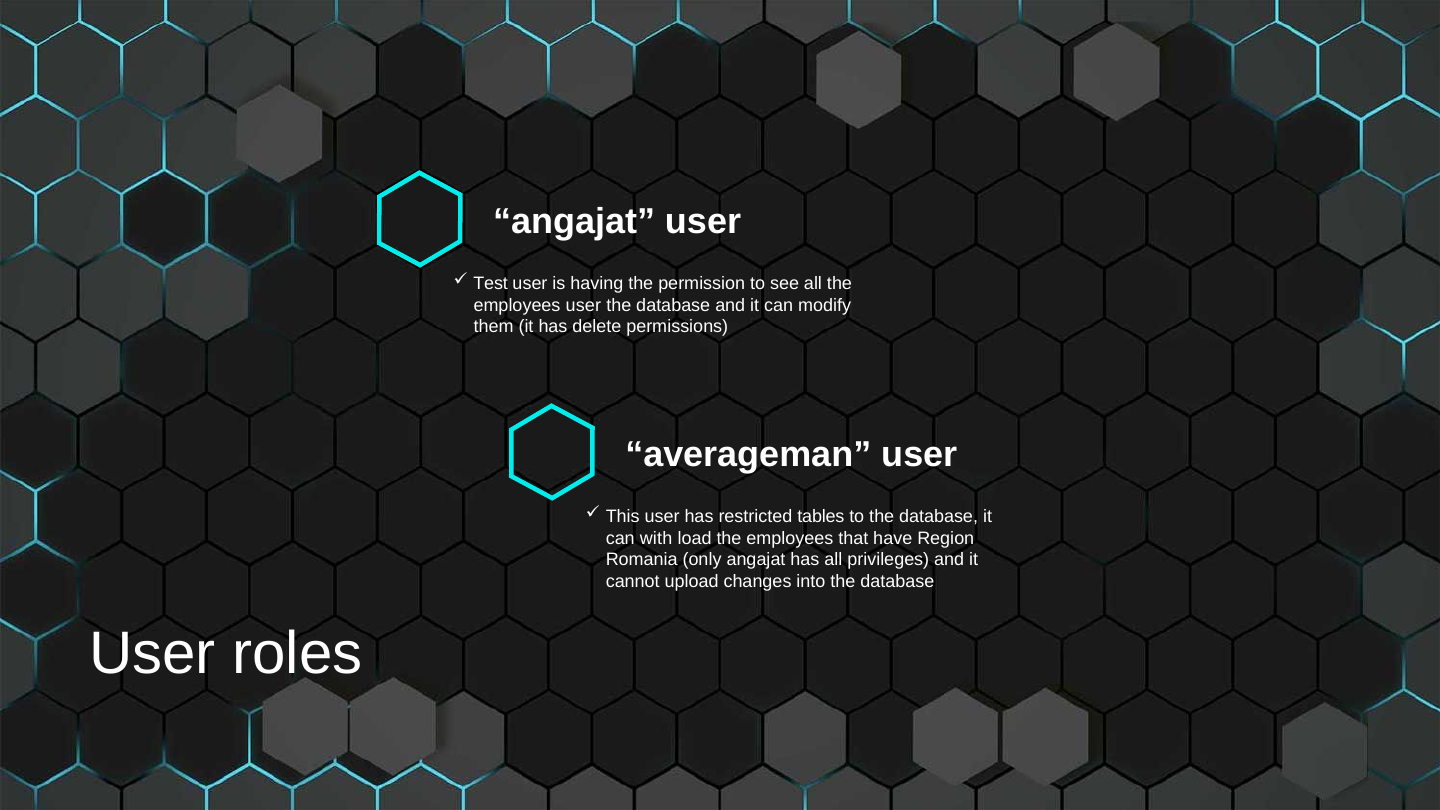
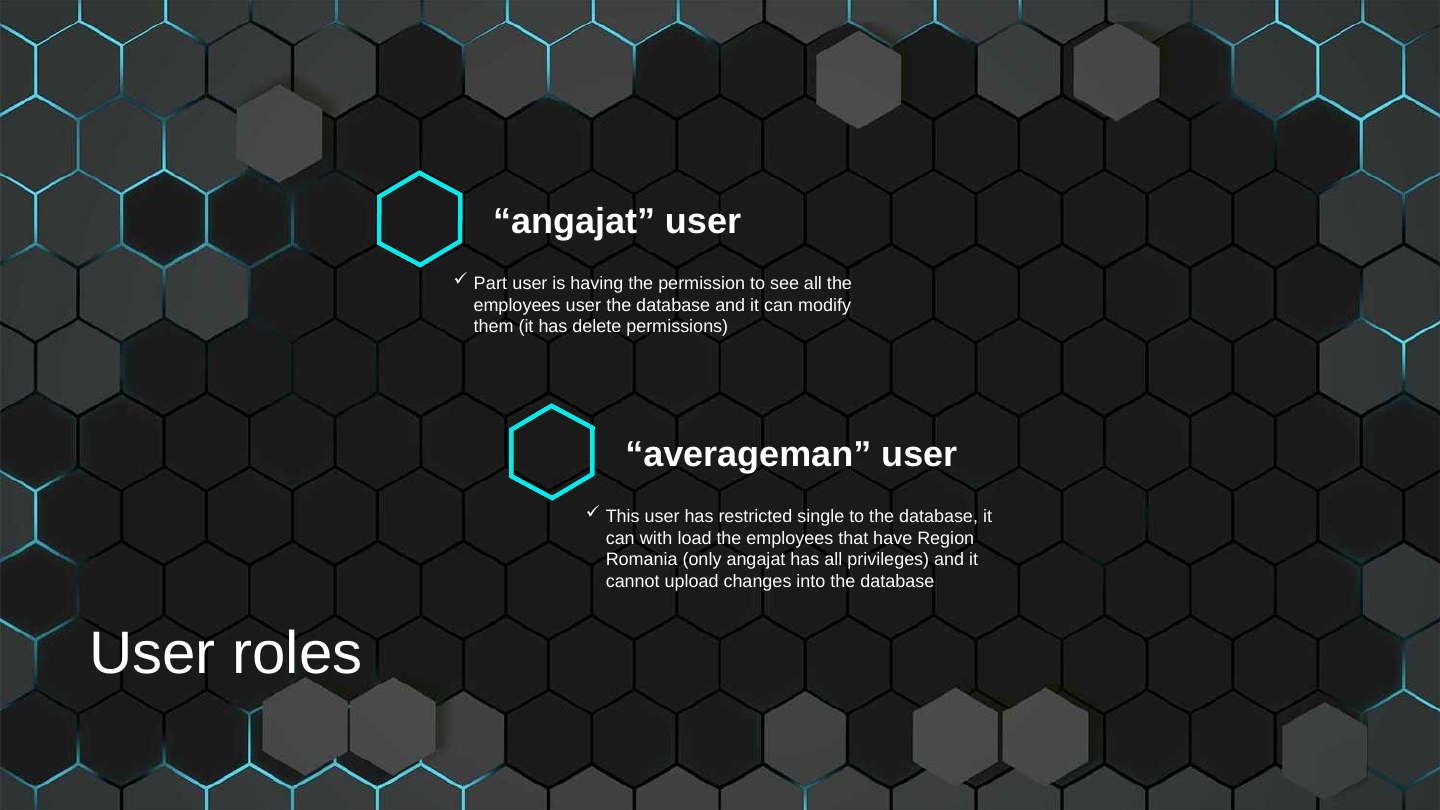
Test: Test -> Part
tables: tables -> single
